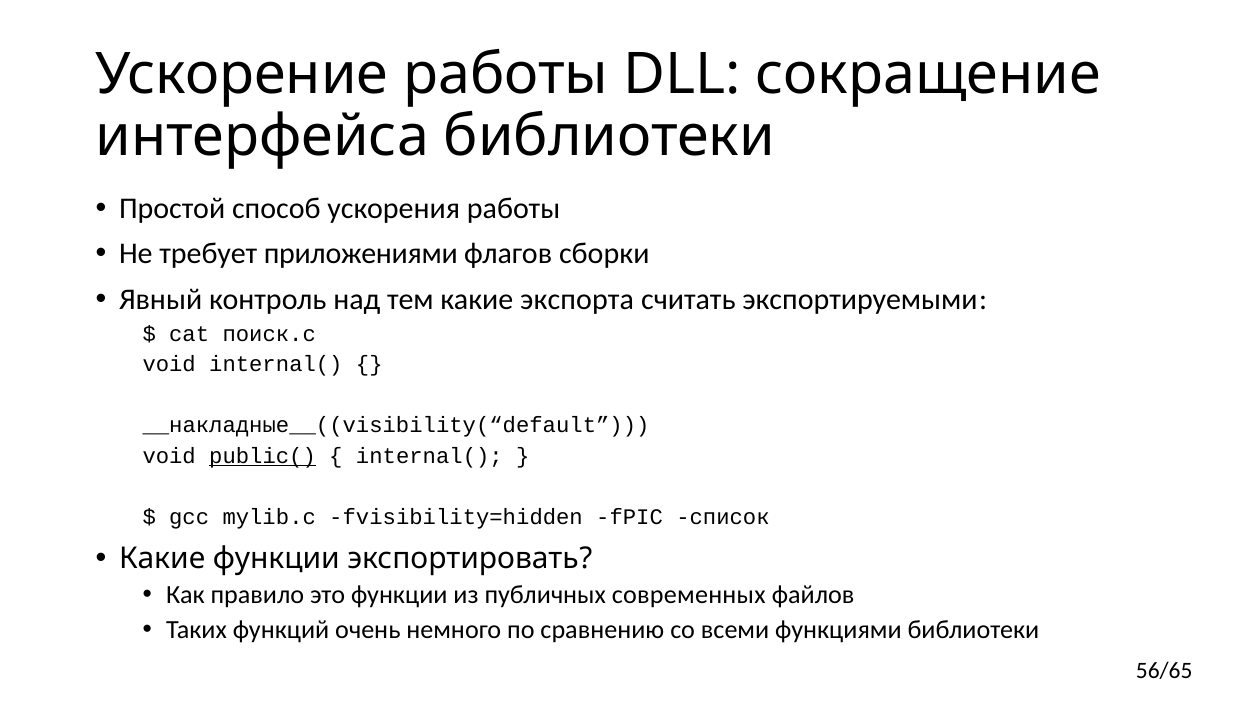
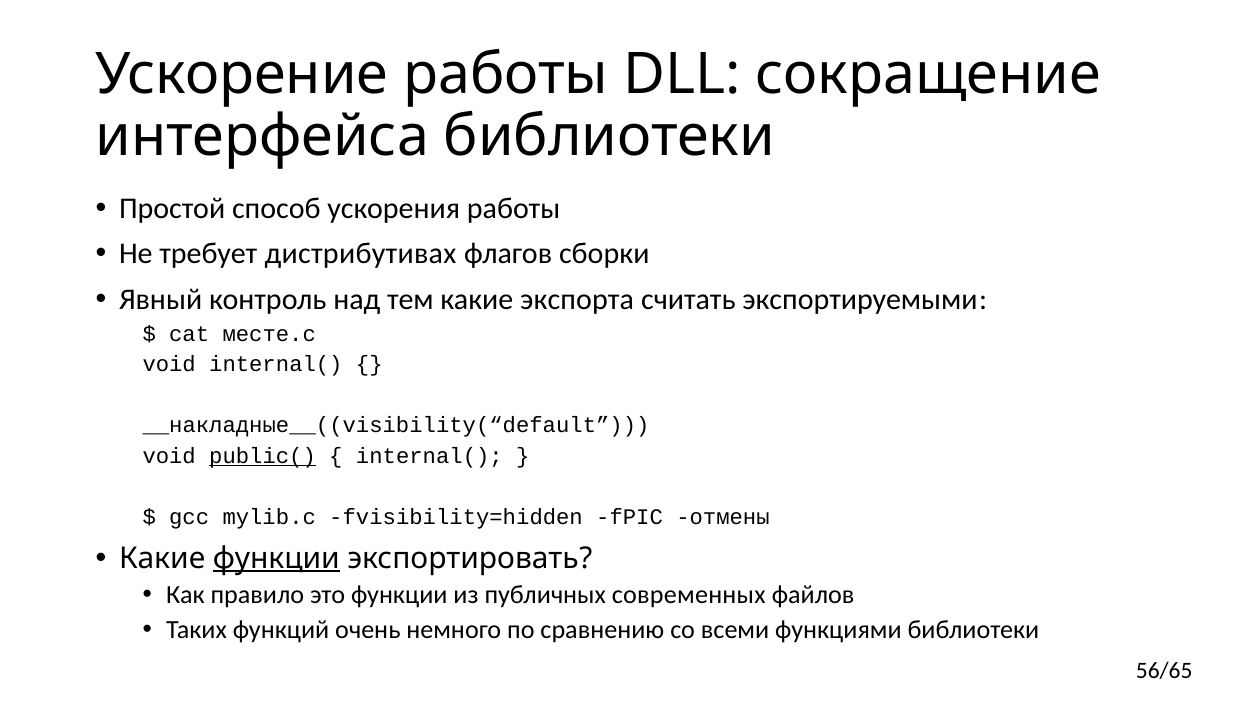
приложениями: приложениями -> дистрибутивах
поиск.c: поиск.c -> месте.c
список: список -> отмены
функции at (276, 558) underline: none -> present
